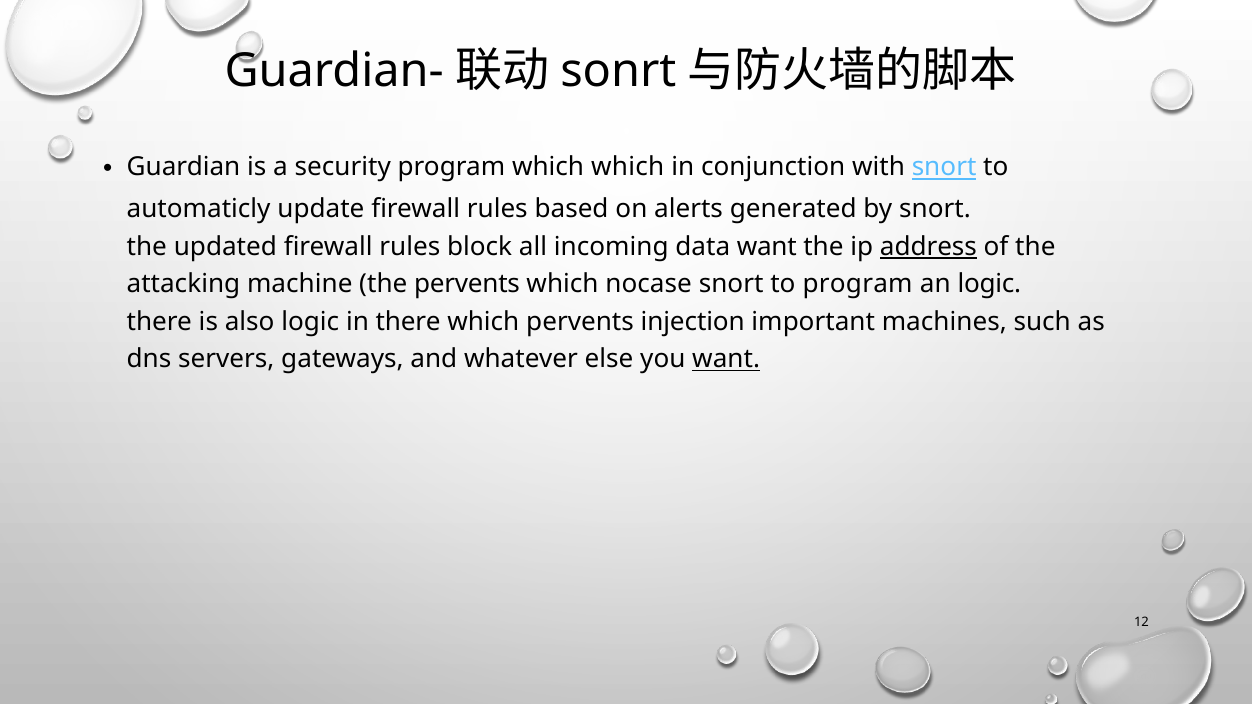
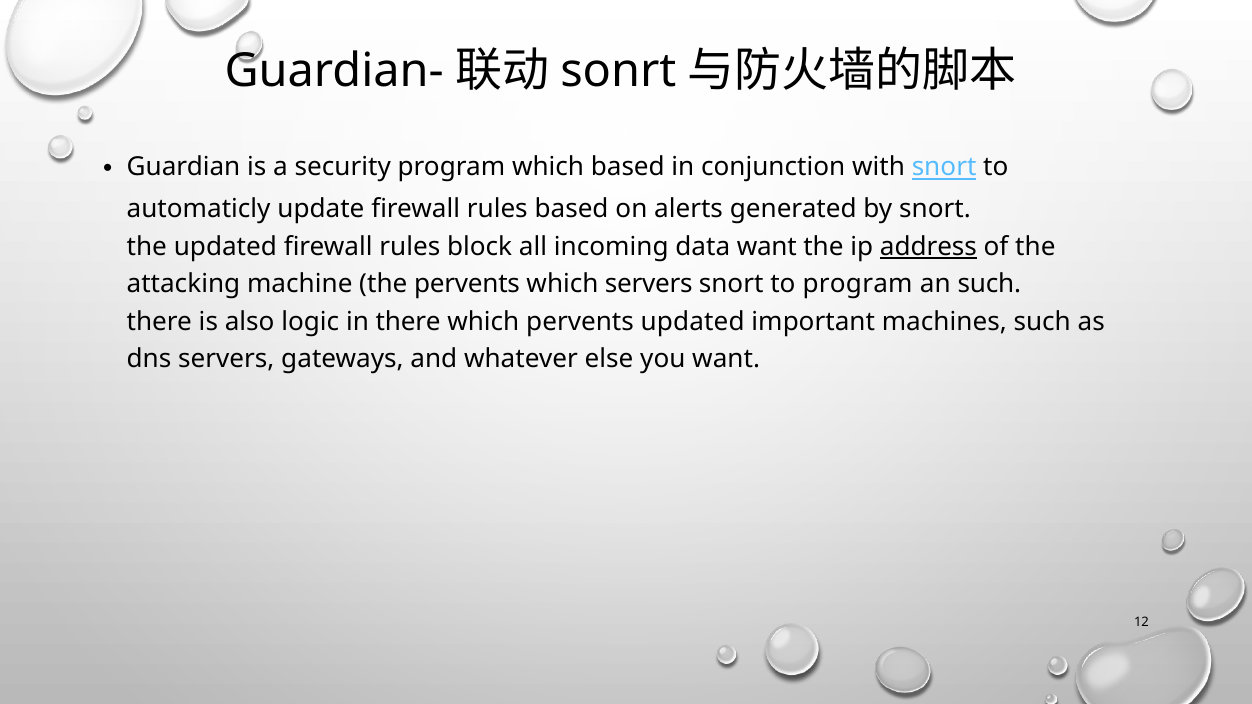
which which: which -> based
which nocase: nocase -> servers
an logic: logic -> such
pervents injection: injection -> updated
want at (726, 359) underline: present -> none
